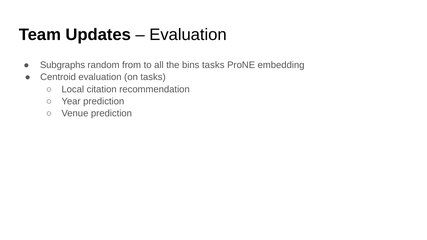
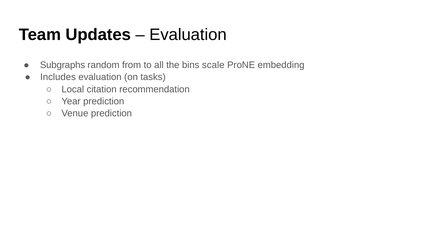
bins tasks: tasks -> scale
Centroid: Centroid -> Includes
